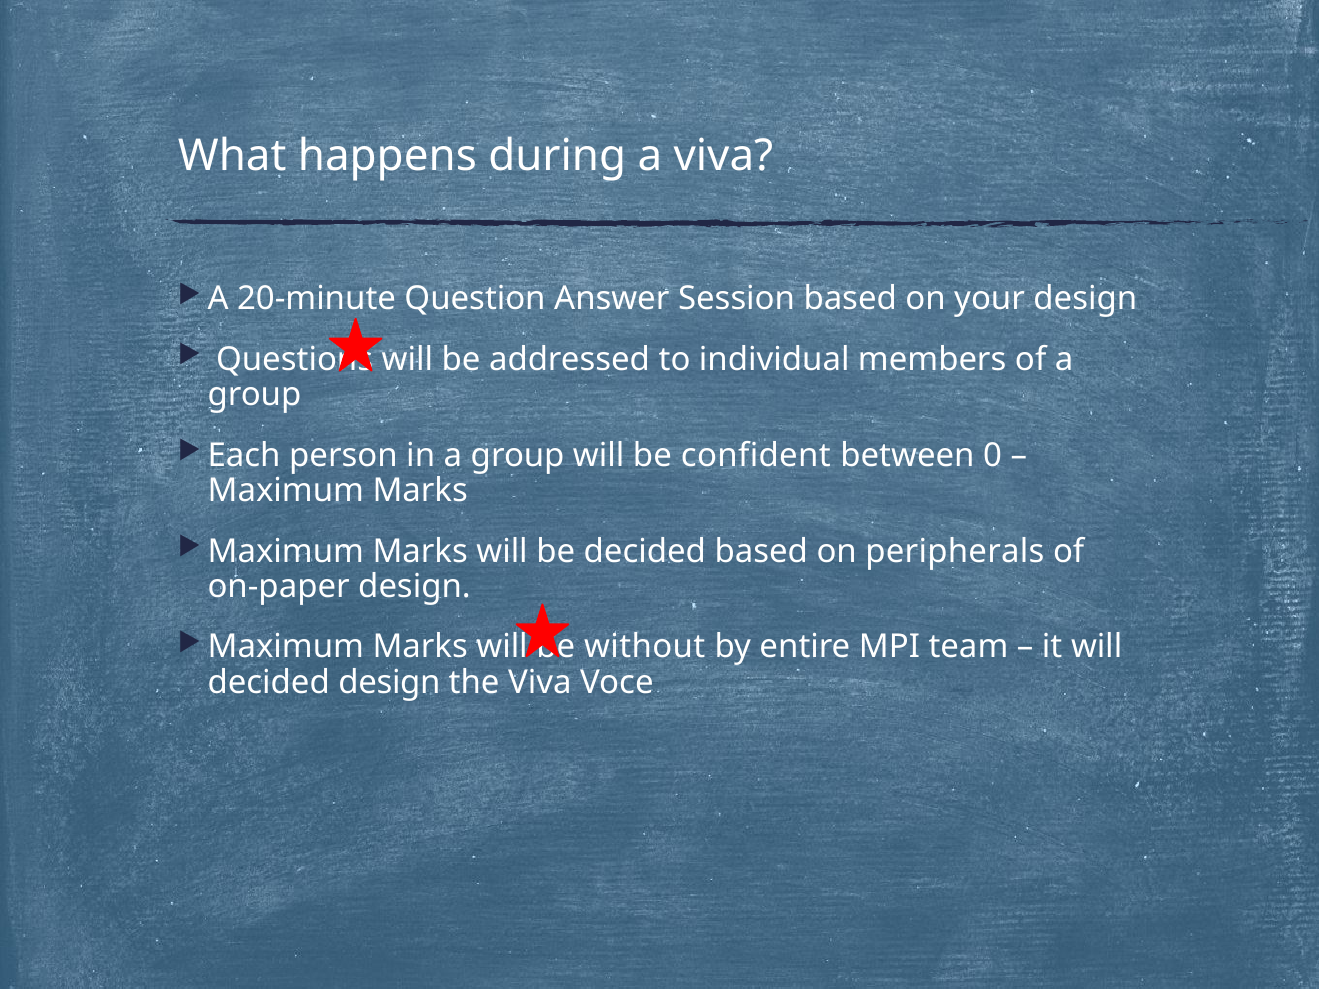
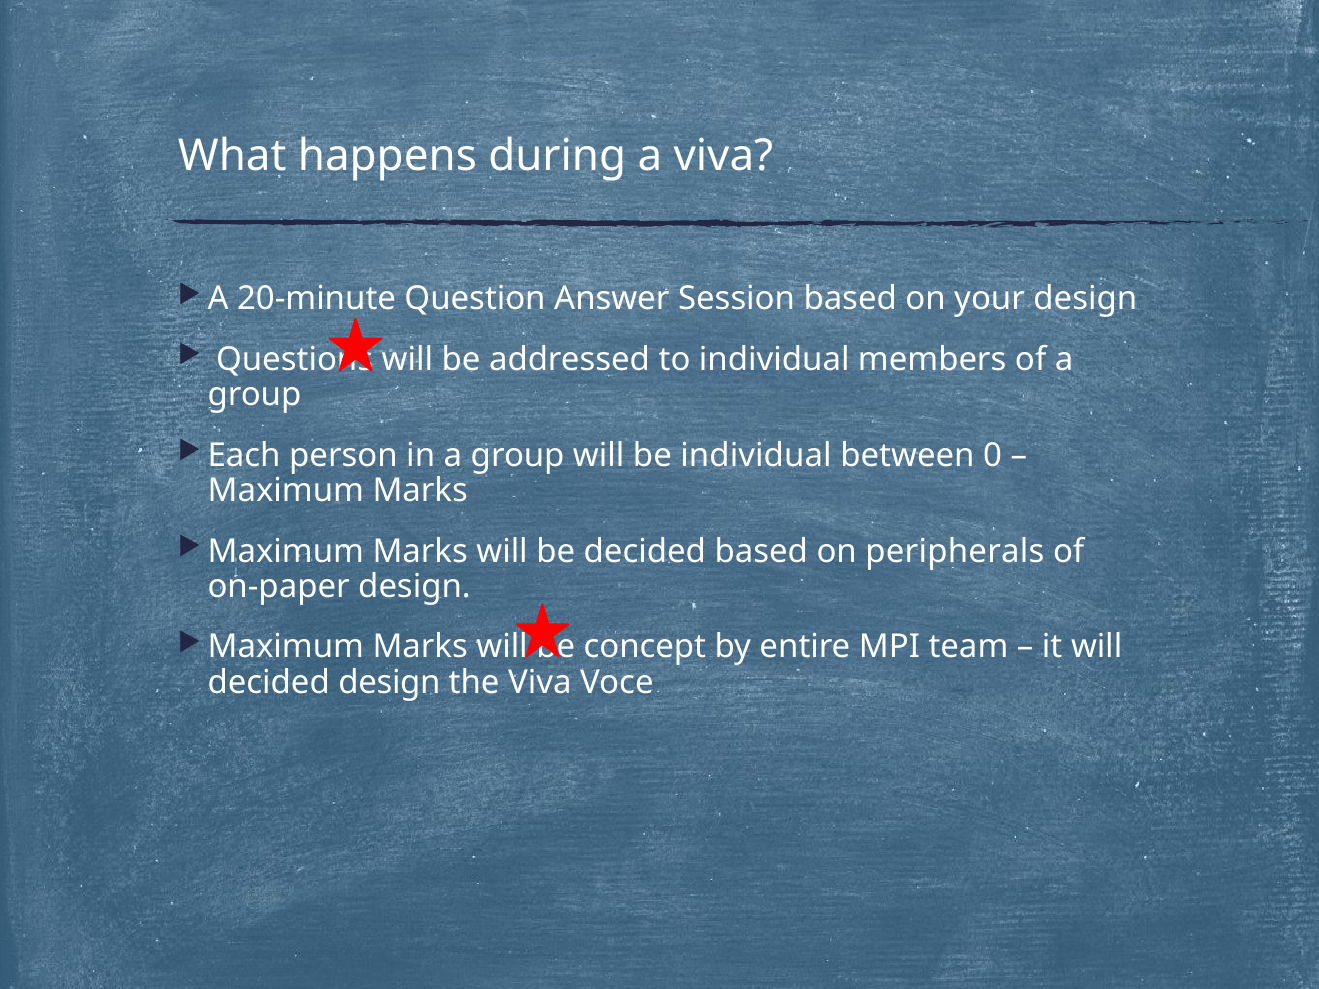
be confident: confident -> individual
without: without -> concept
